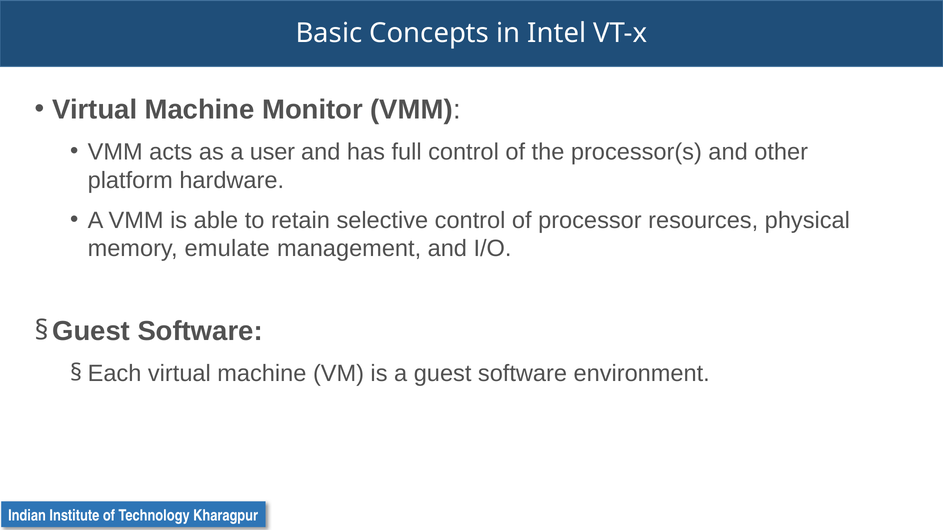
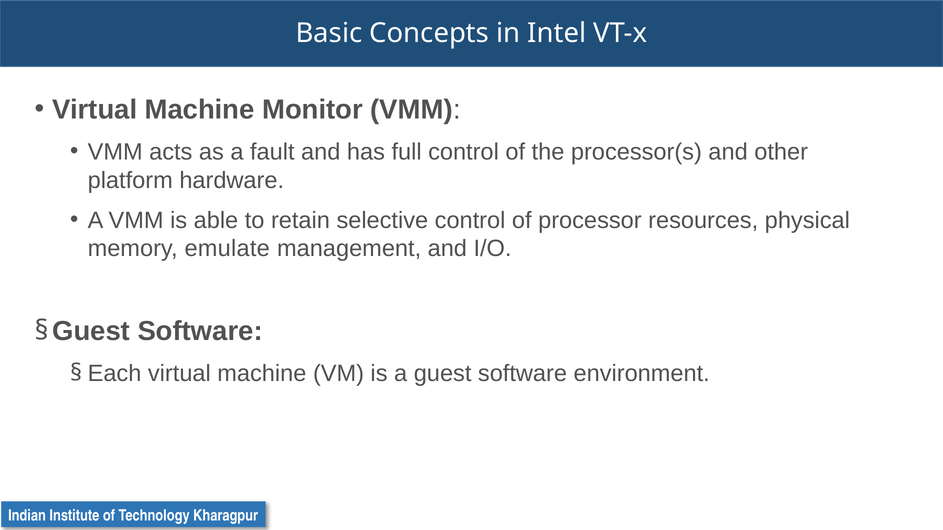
user: user -> fault
